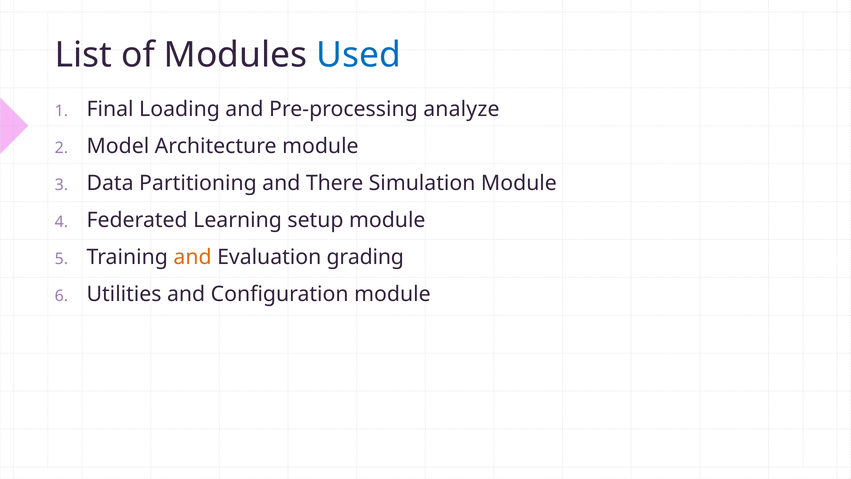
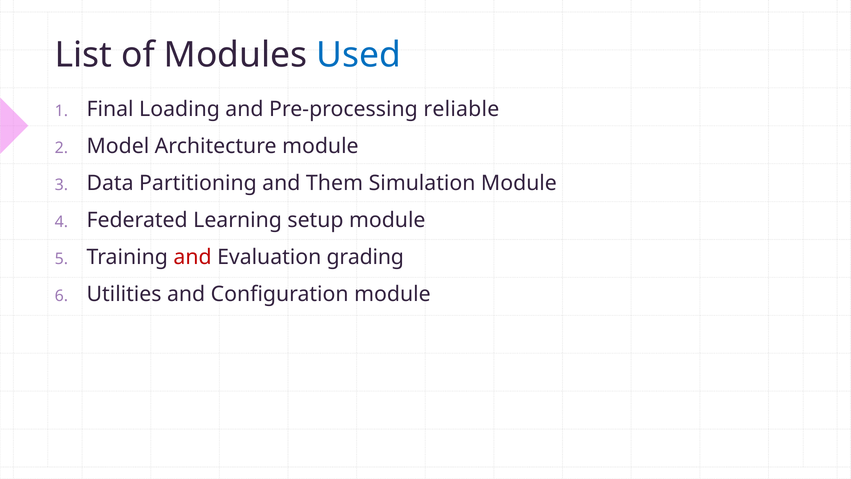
analyze: analyze -> reliable
There: There -> Them
and at (193, 257) colour: orange -> red
